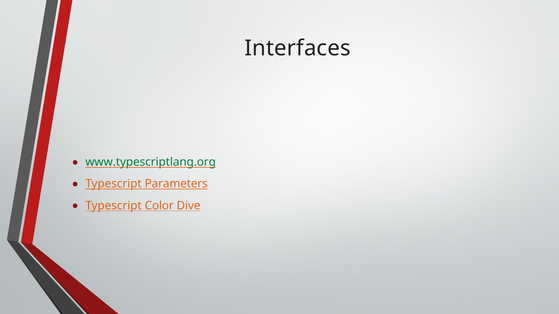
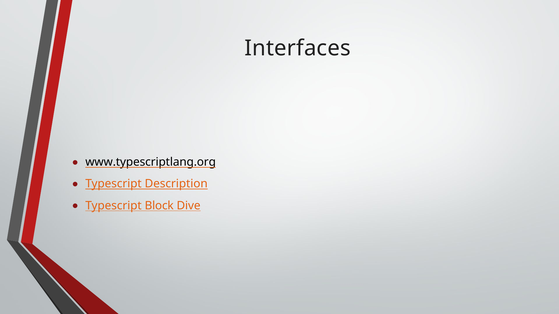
www.typescriptlang.org colour: green -> black
Parameters: Parameters -> Description
Color: Color -> Block
